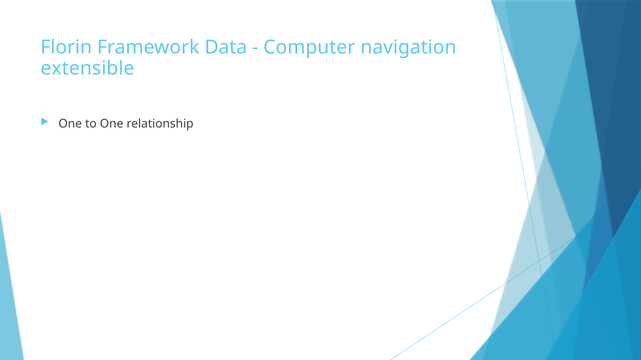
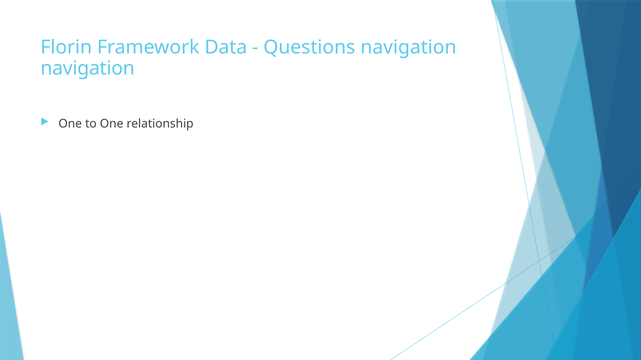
Computer: Computer -> Questions
extensible at (87, 68): extensible -> navigation
